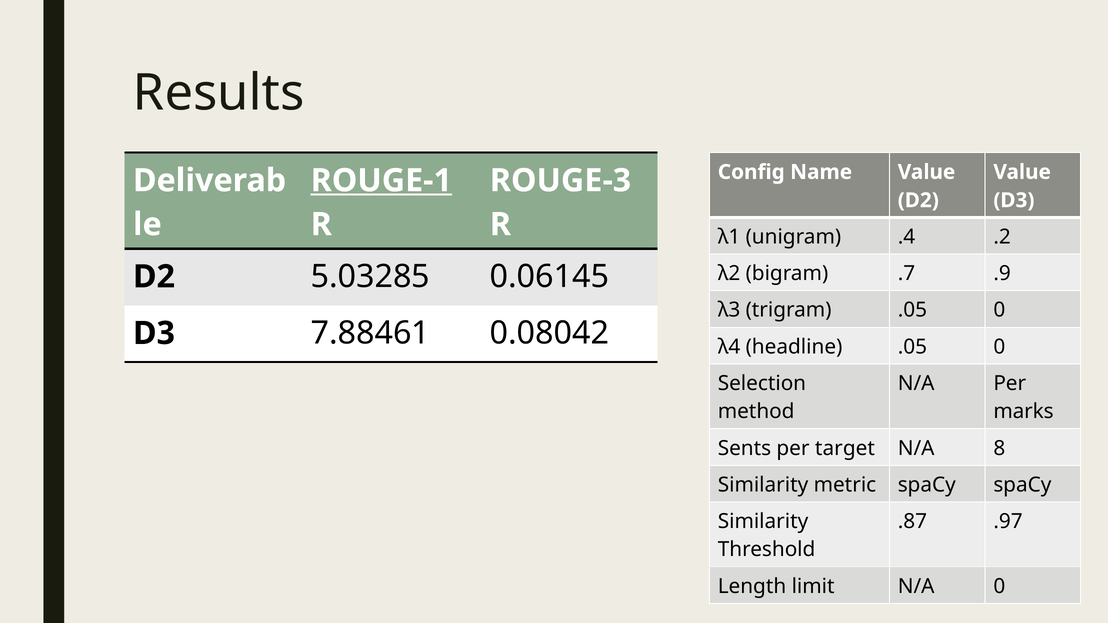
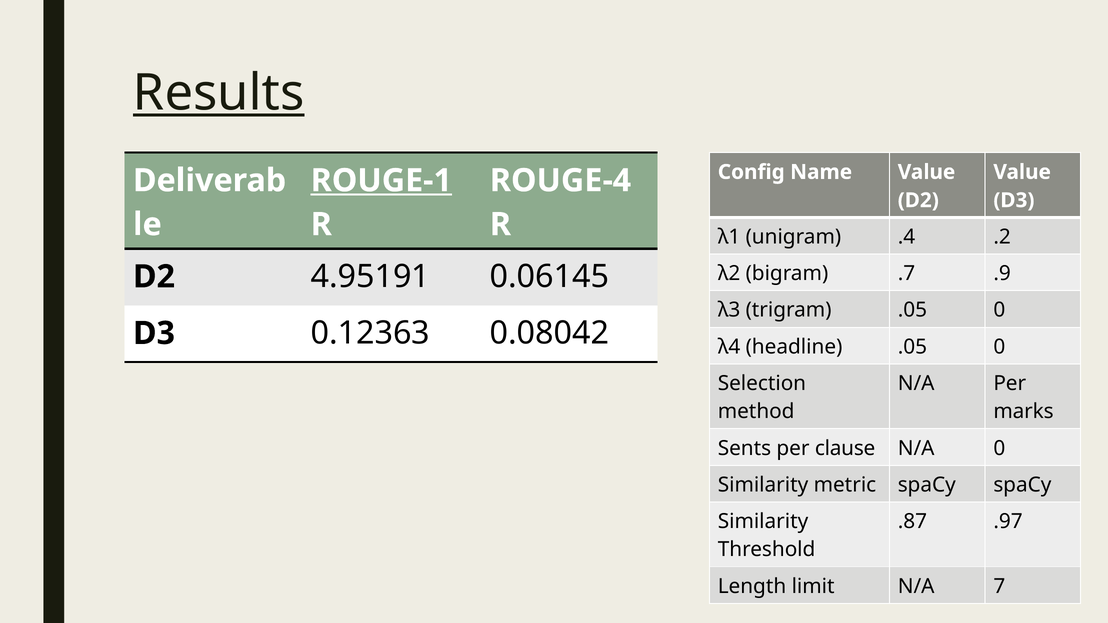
Results underline: none -> present
ROUGE-3: ROUGE-3 -> ROUGE-4
5.03285: 5.03285 -> 4.95191
7.88461: 7.88461 -> 0.12363
target: target -> clause
N/A 8: 8 -> 0
N/A 0: 0 -> 7
